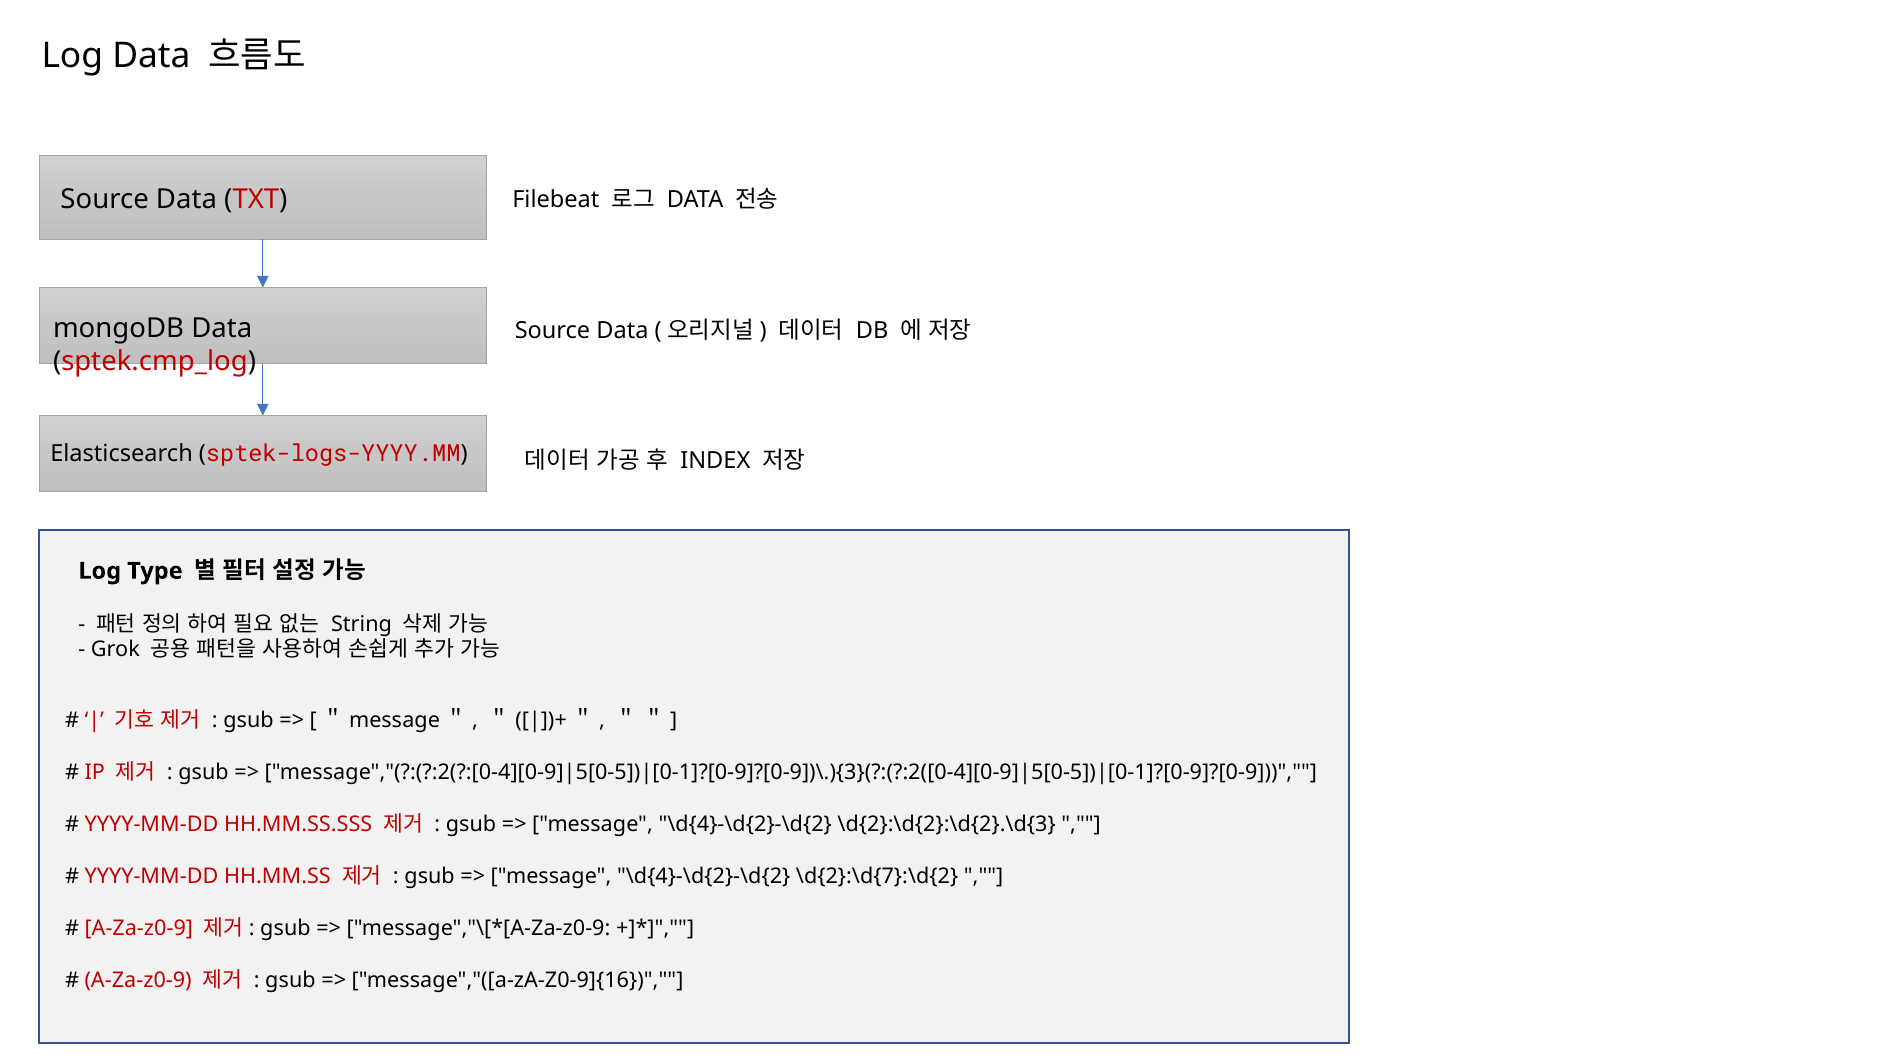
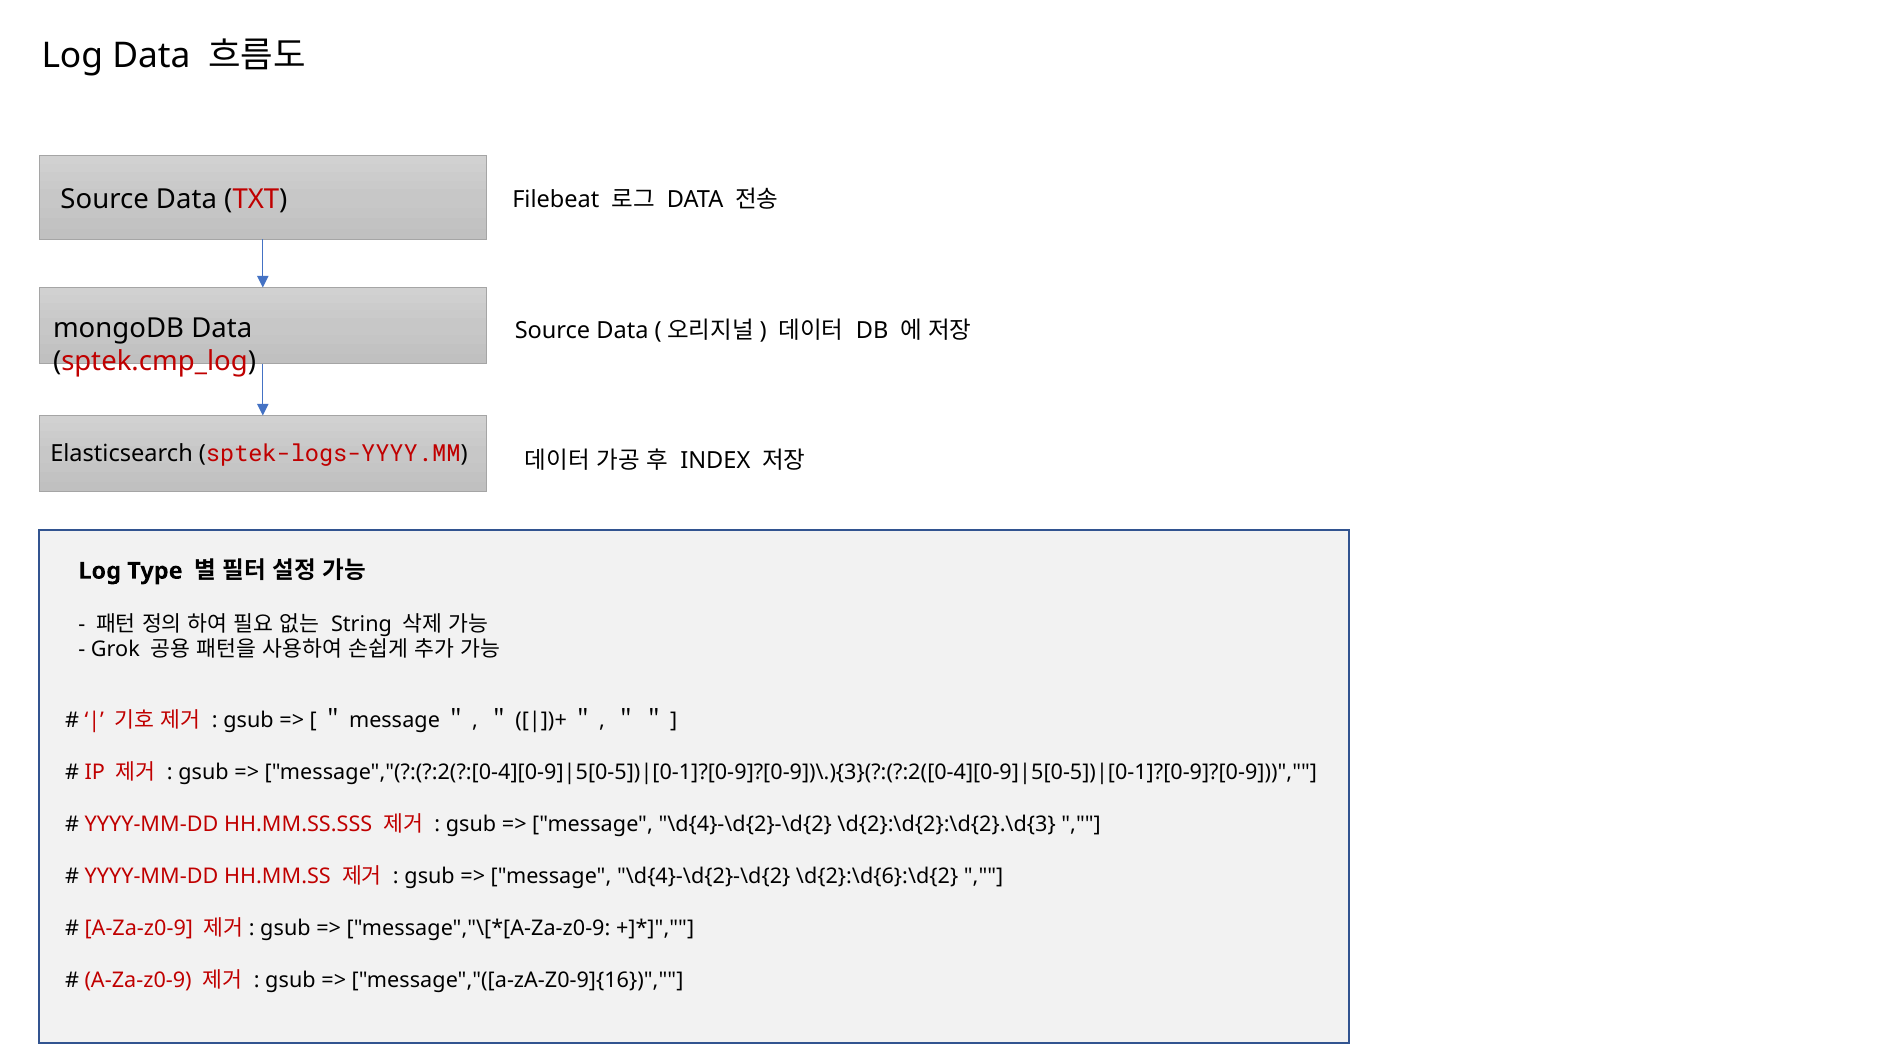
\d{2}:\d{7}:\d{2: \d{2}:\d{7}:\d{2 -> \d{2}:\d{6}:\d{2
